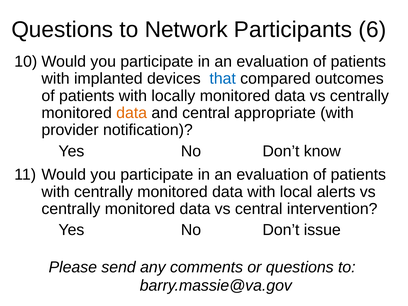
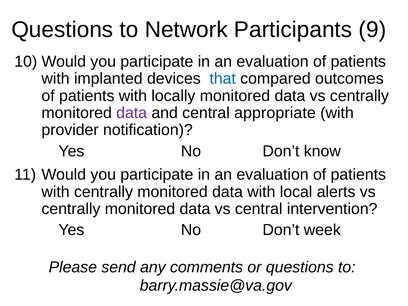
6: 6 -> 9
data at (132, 113) colour: orange -> purple
issue: issue -> week
